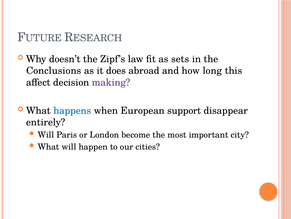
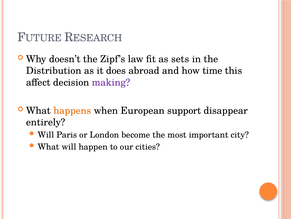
Conclusions: Conclusions -> Distribution
long: long -> time
happens colour: blue -> orange
